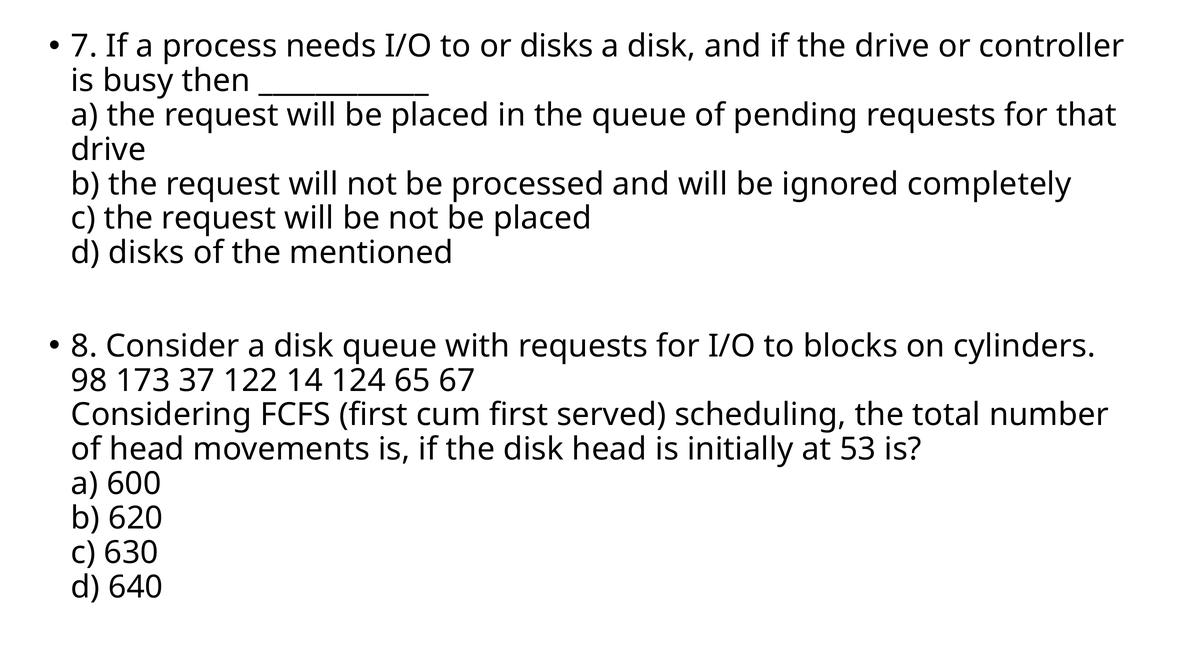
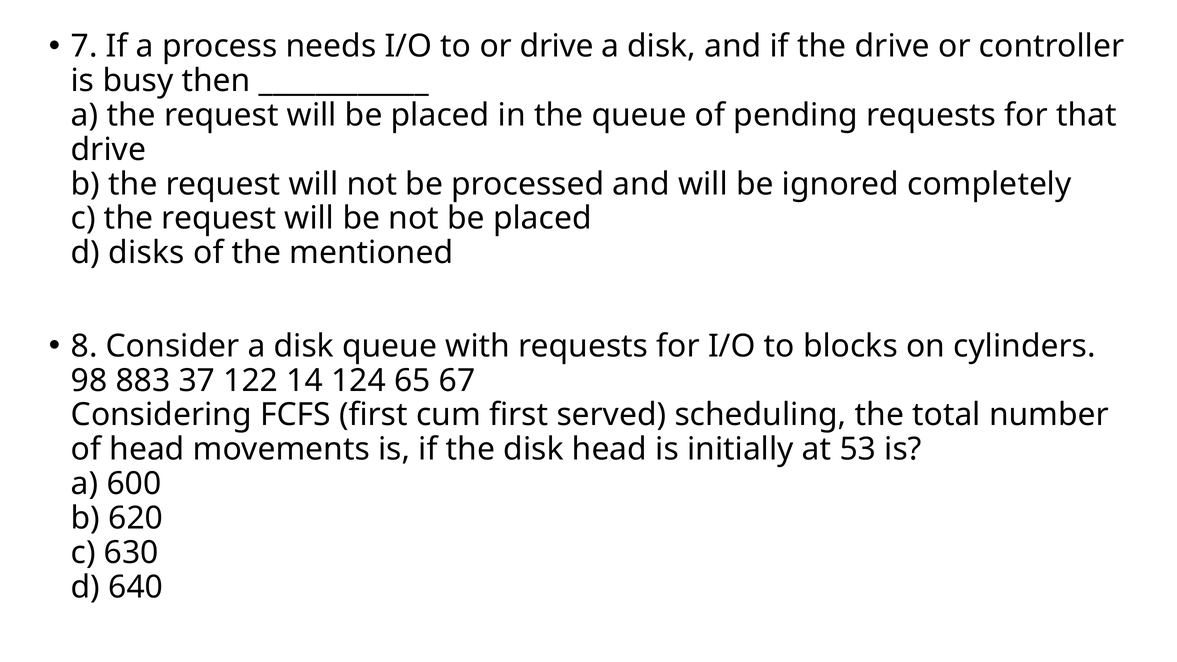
or disks: disks -> drive
173: 173 -> 883
